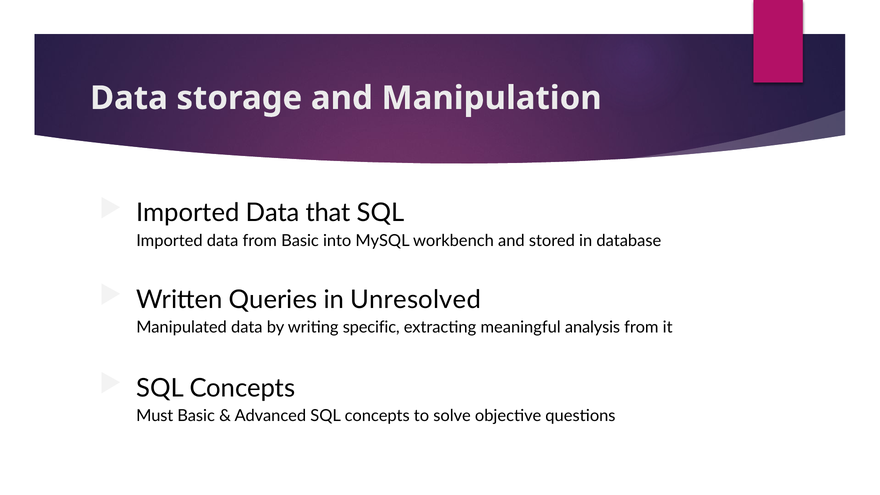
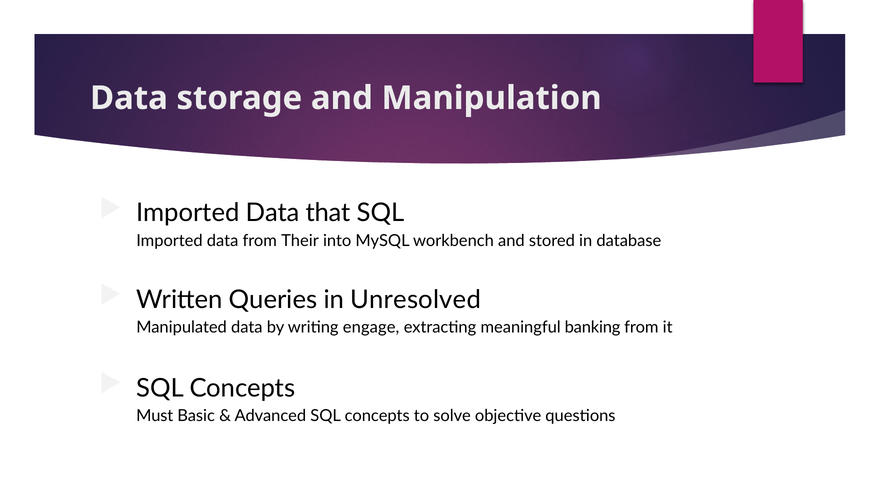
from Basic: Basic -> Their
specific: specific -> engage
analysis: analysis -> banking
